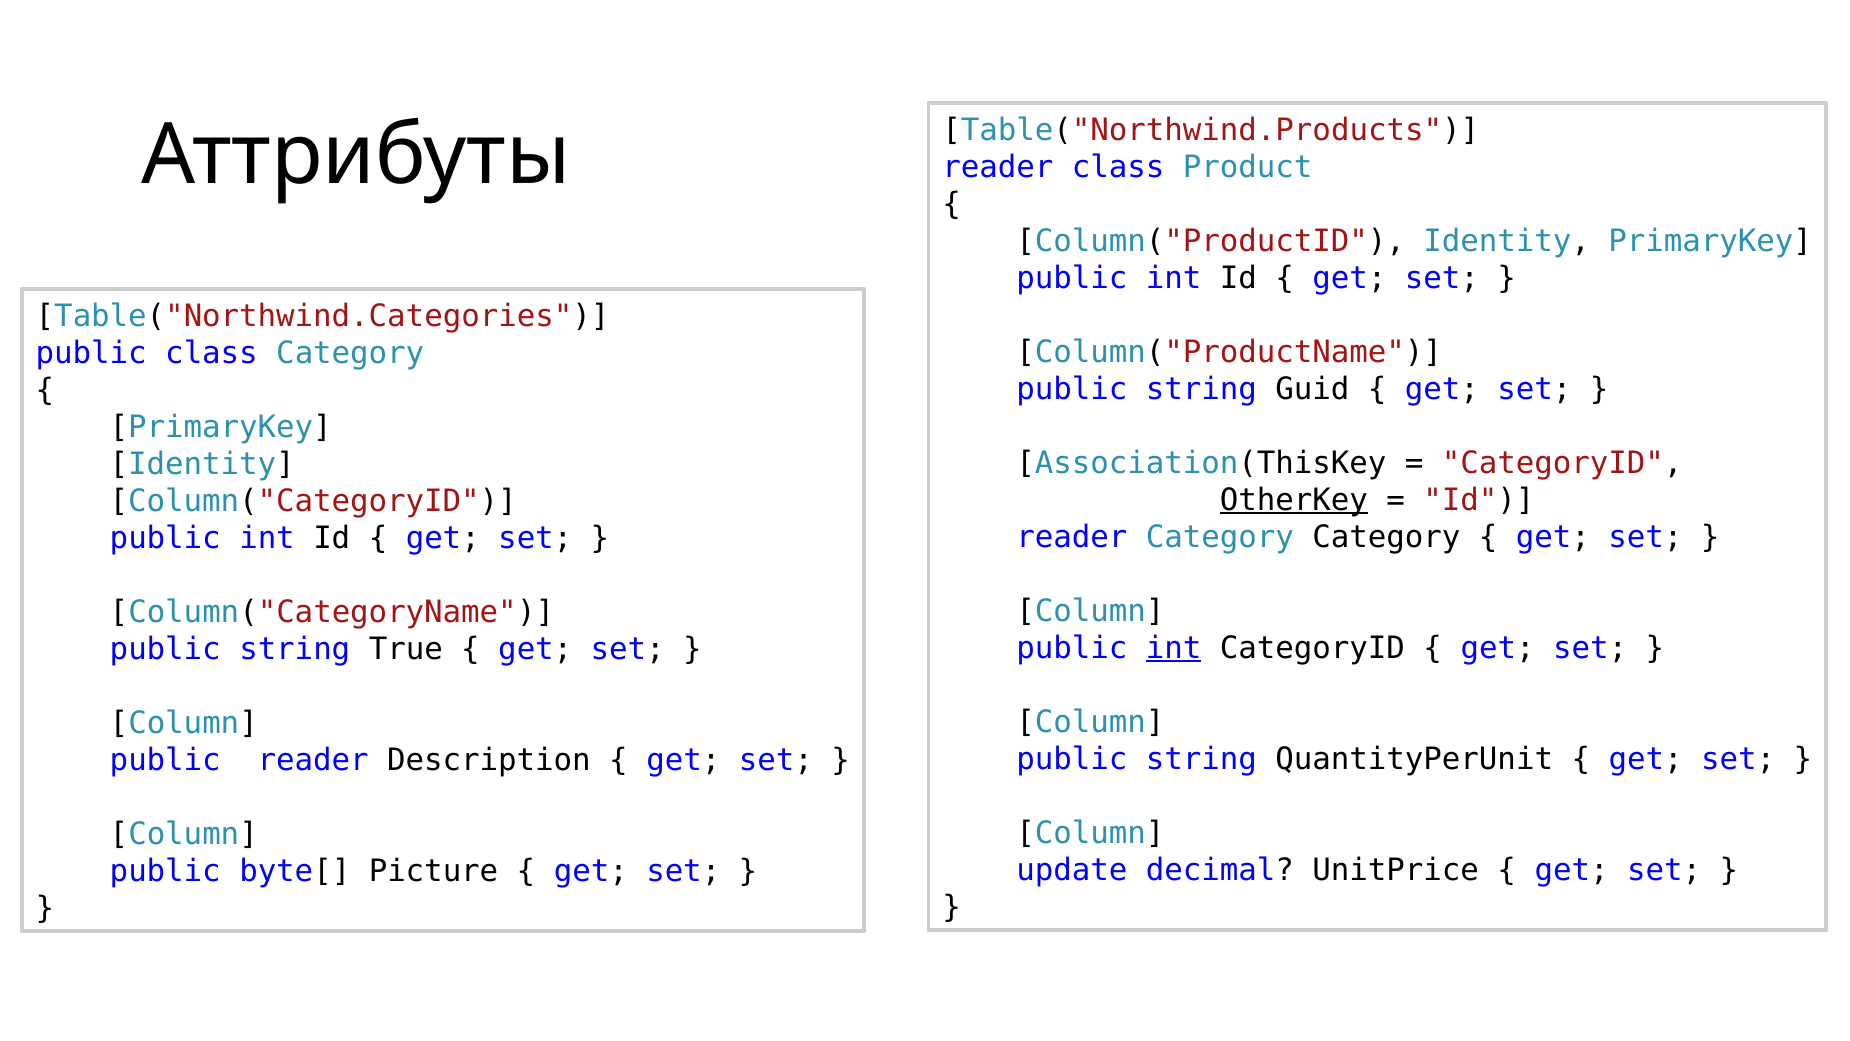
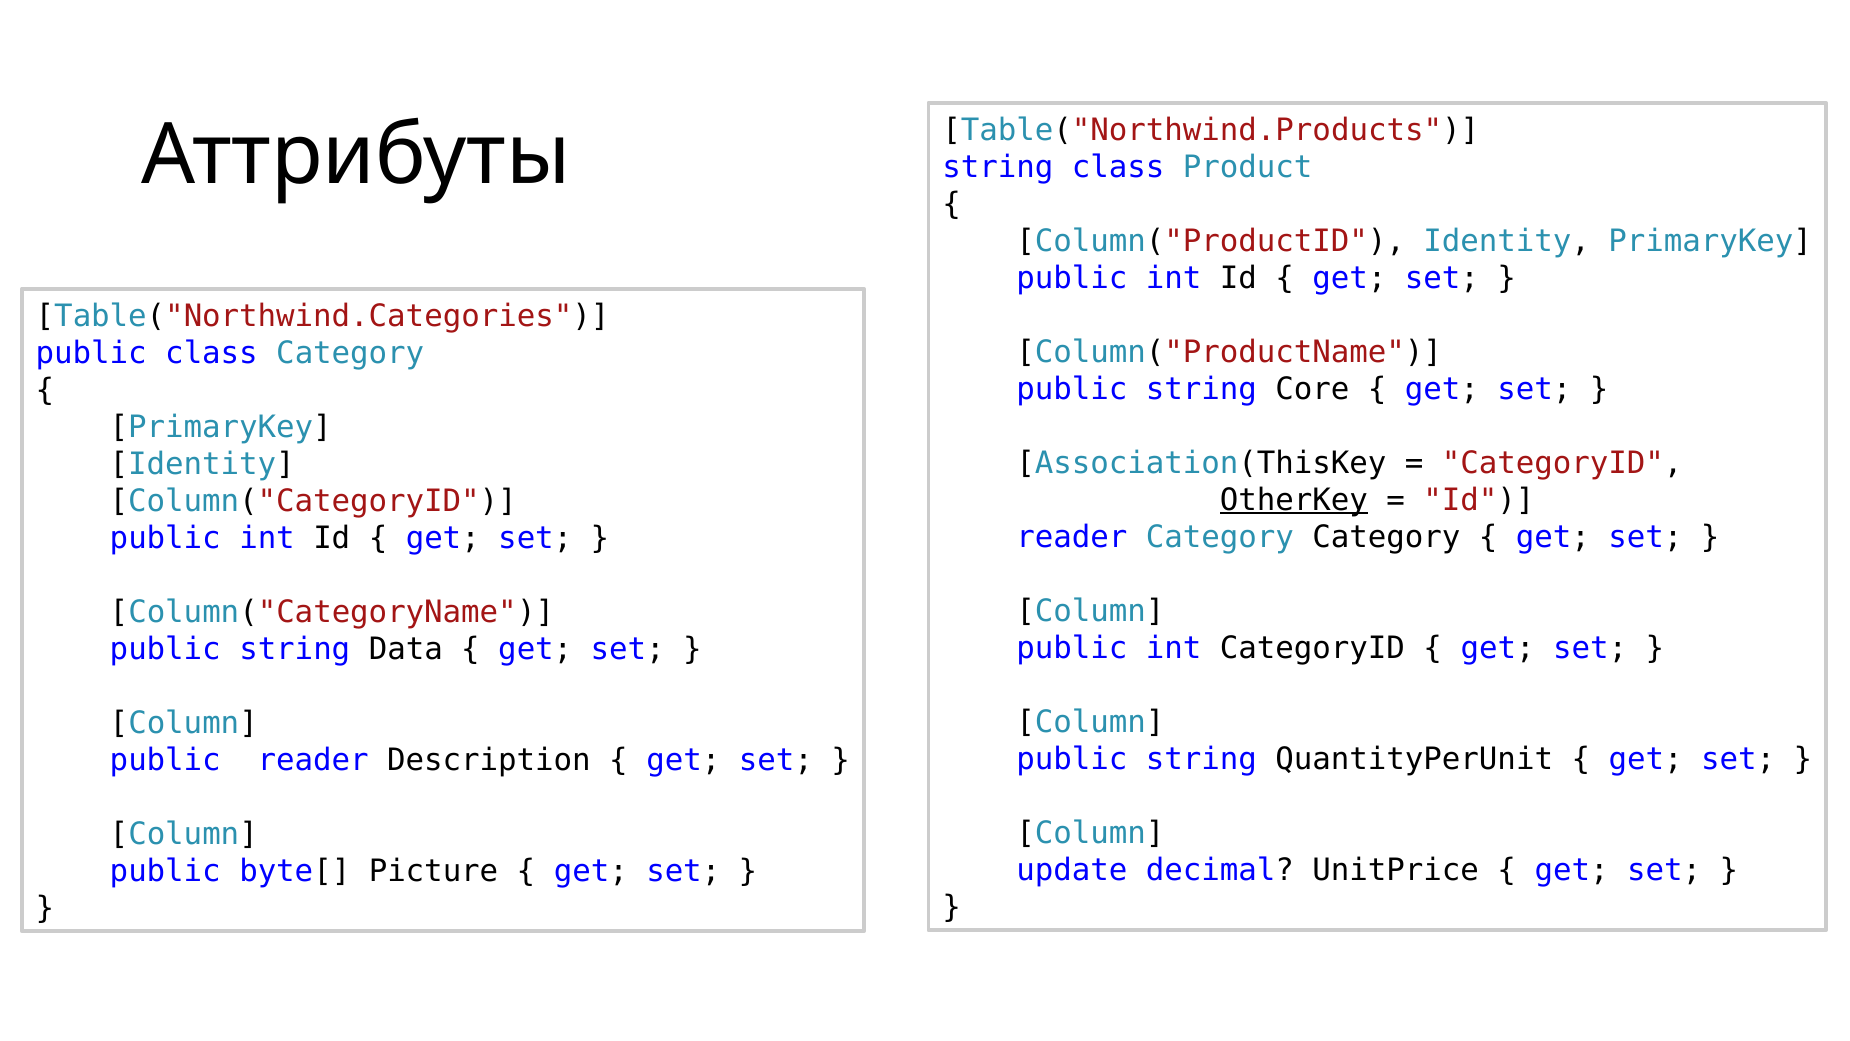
reader at (998, 167): reader -> string
Guid: Guid -> Core
int at (1174, 648) underline: present -> none
True: True -> Data
